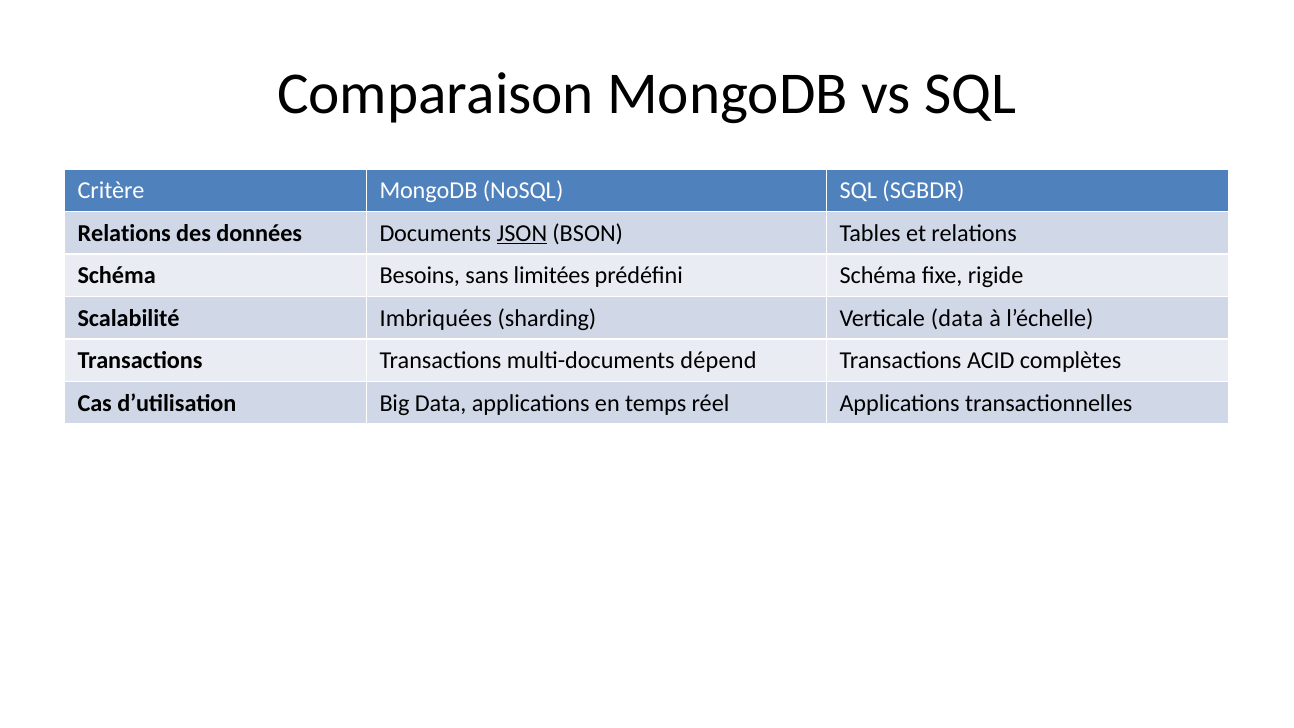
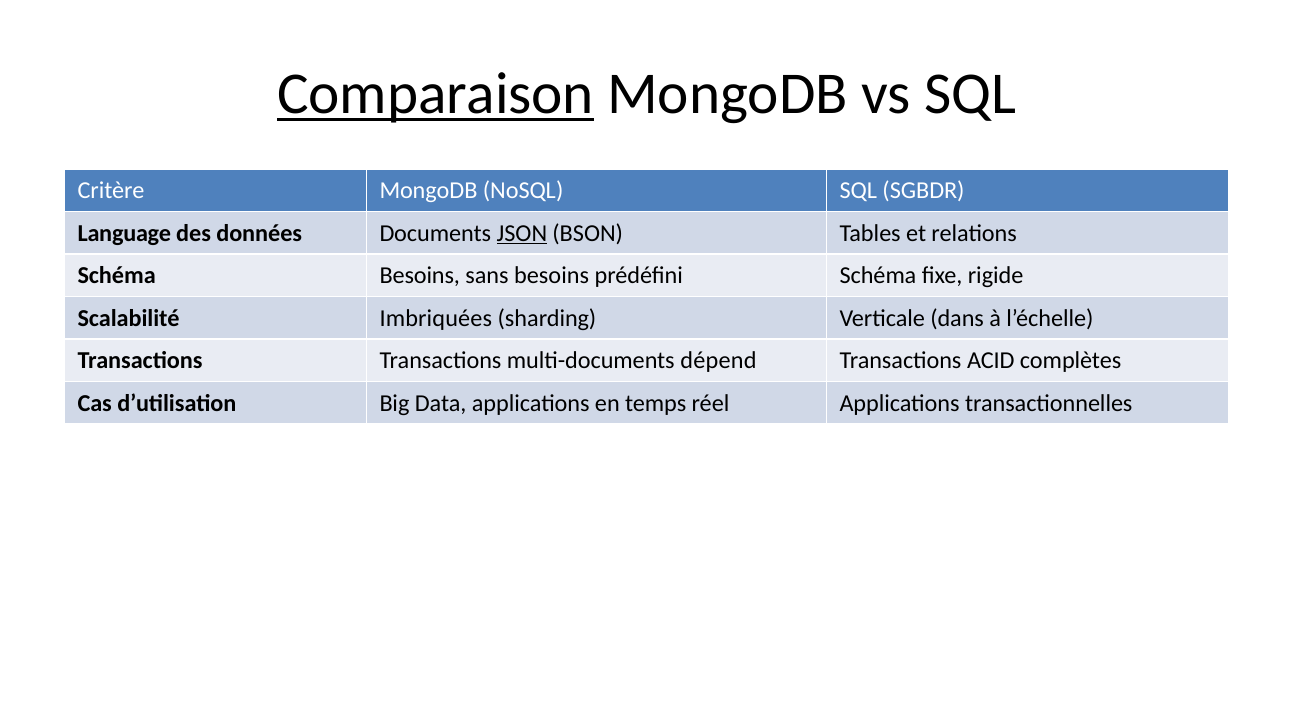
Comparaison underline: none -> present
Relations at (124, 233): Relations -> Language
sans limitées: limitées -> besoins
Verticale data: data -> dans
